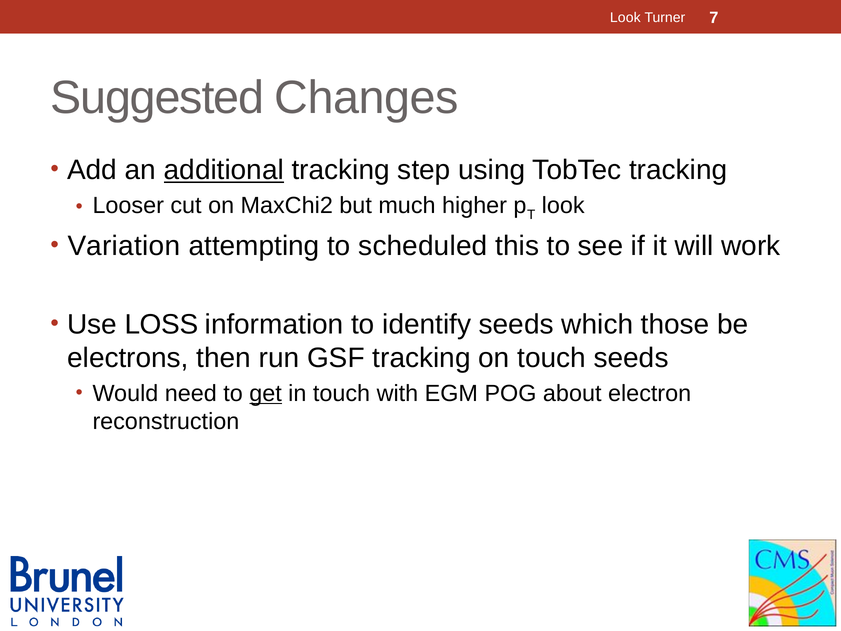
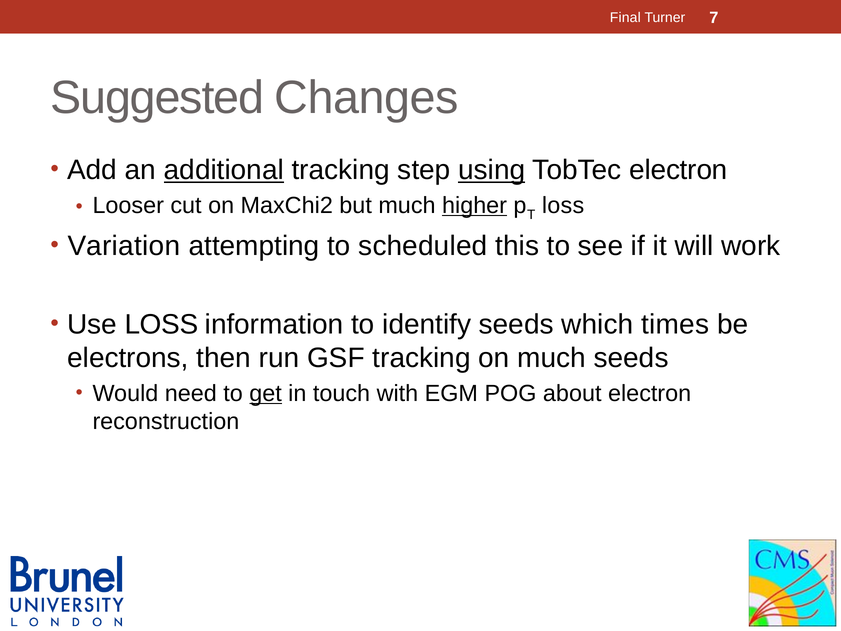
Look at (625, 18): Look -> Final
using underline: none -> present
TobTec tracking: tracking -> electron
higher underline: none -> present
look at (563, 205): look -> loss
those: those -> times
on touch: touch -> much
